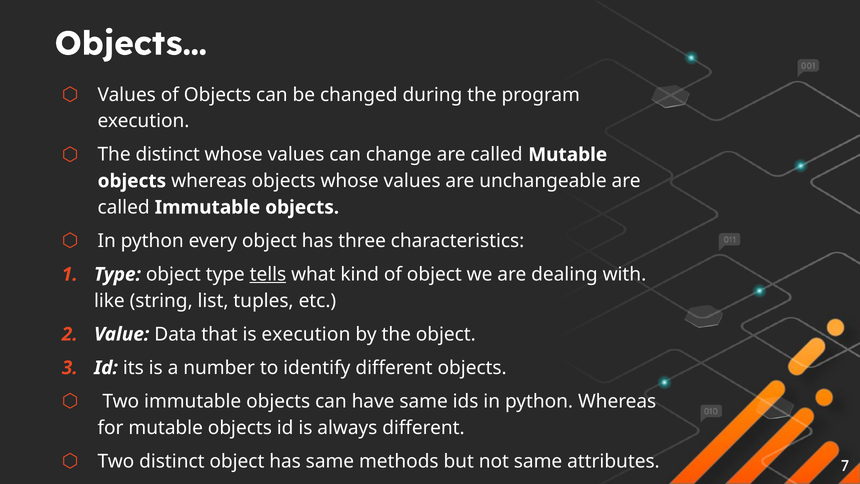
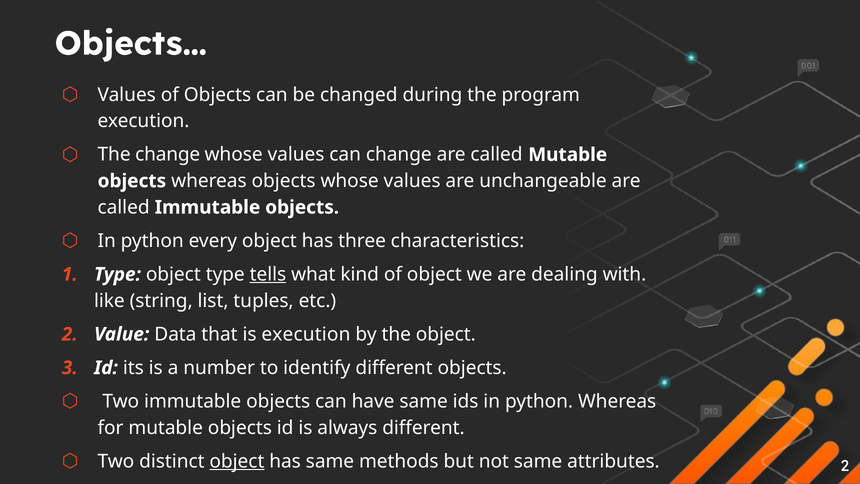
The distinct: distinct -> change
object at (237, 461) underline: none -> present
attributes 7: 7 -> 2
